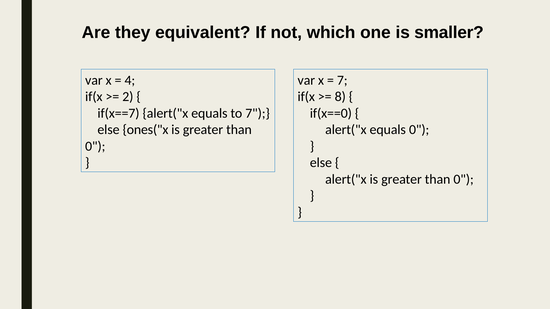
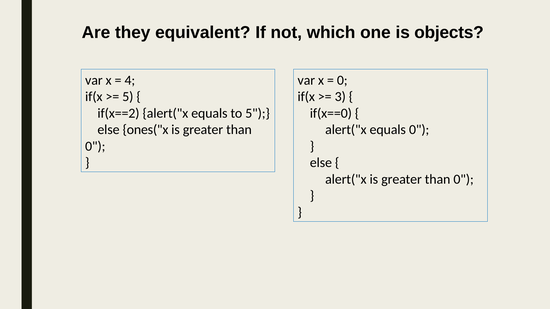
smaller: smaller -> objects
7 at (342, 80): 7 -> 0
2 at (128, 97): 2 -> 5
8: 8 -> 3
if(x==7: if(x==7 -> if(x==2
to 7: 7 -> 5
